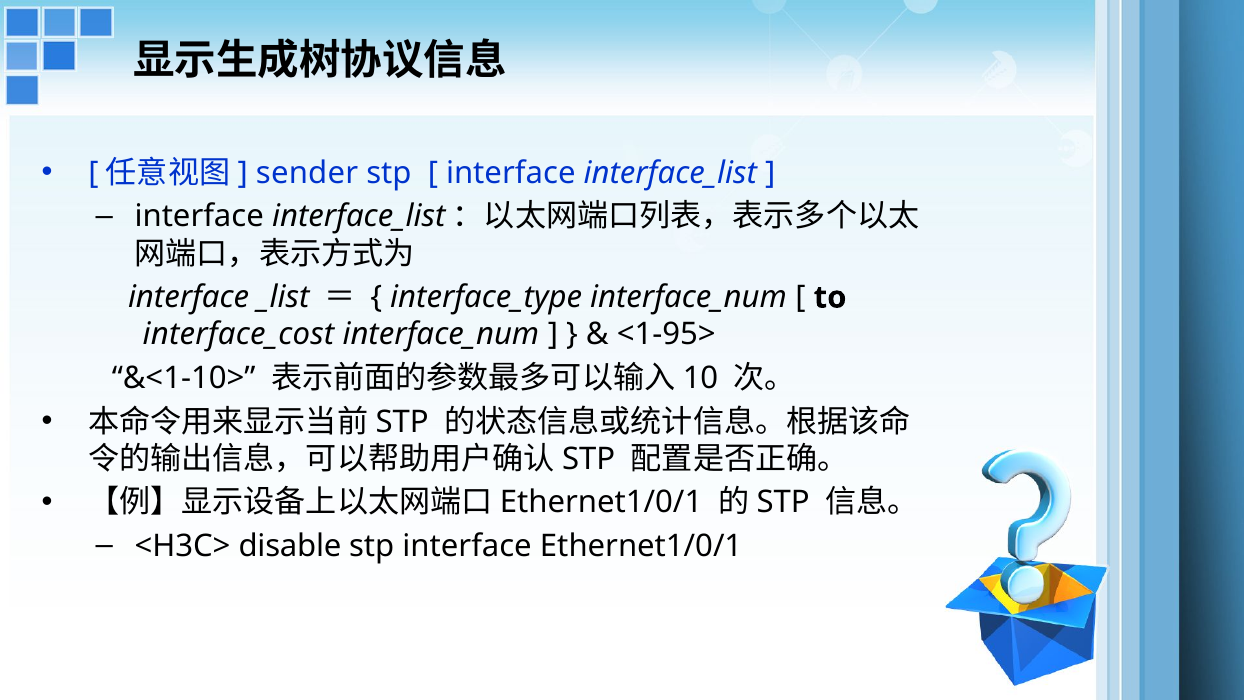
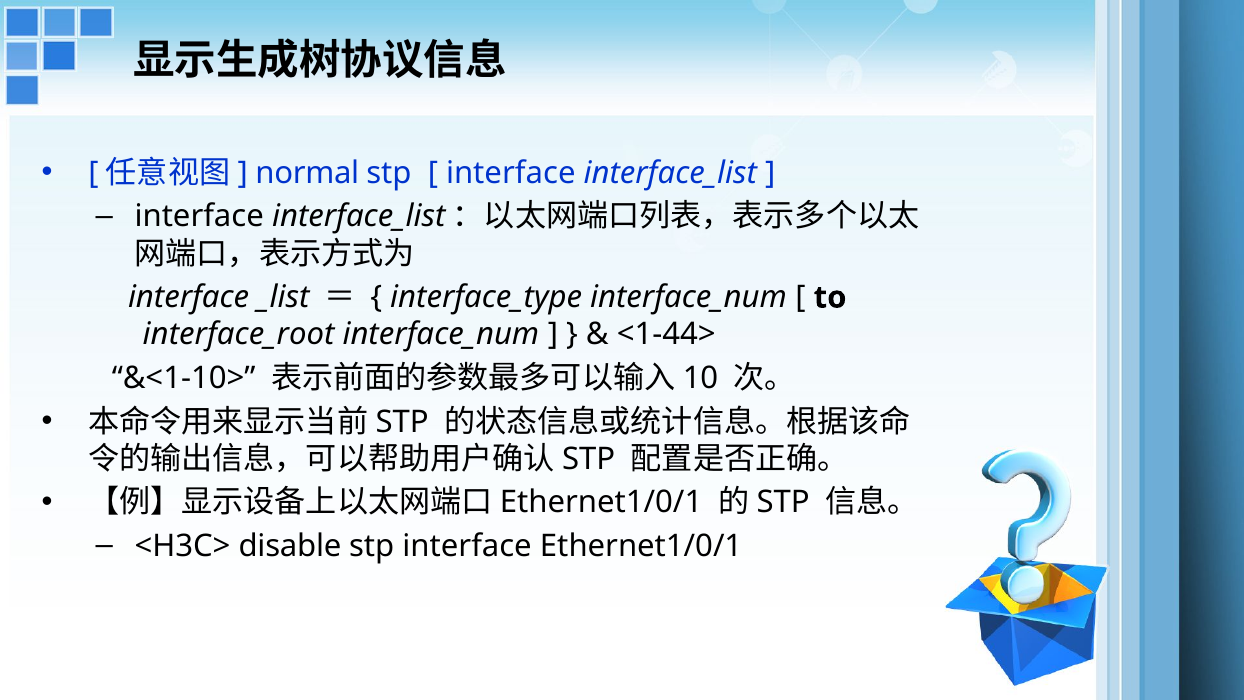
sender: sender -> normal
interface_cost: interface_cost -> interface_root
<1-95>: <1-95> -> <1-44>
